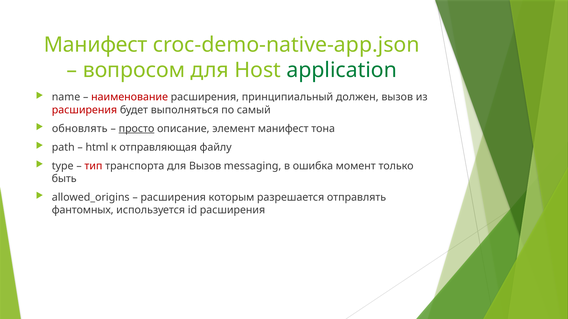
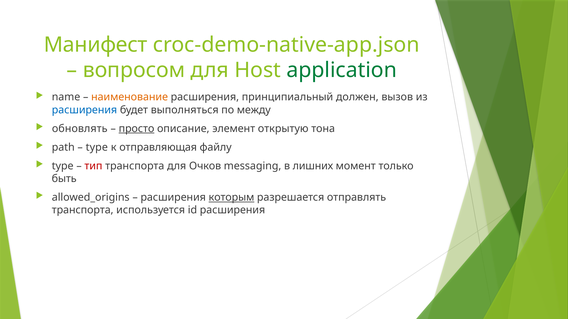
наименование colour: red -> orange
расширения at (84, 110) colour: red -> blue
самый: самый -> между
элемент манифест: манифест -> открытую
html at (97, 147): html -> type
для Вызов: Вызов -> Очков
ошибка: ошибка -> лишних
которым underline: none -> present
фантомных at (83, 210): фантомных -> транспорта
